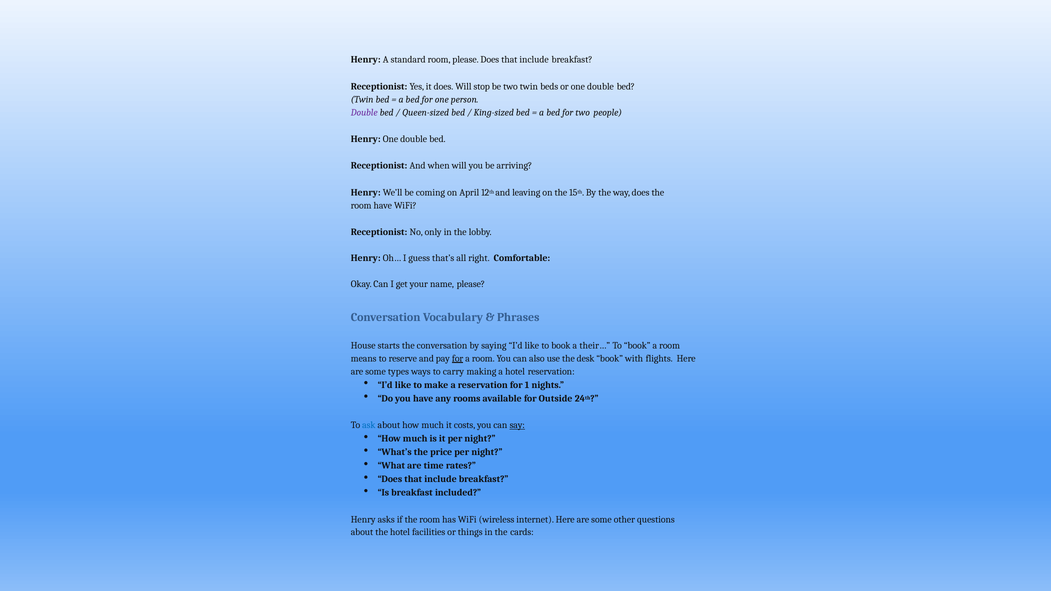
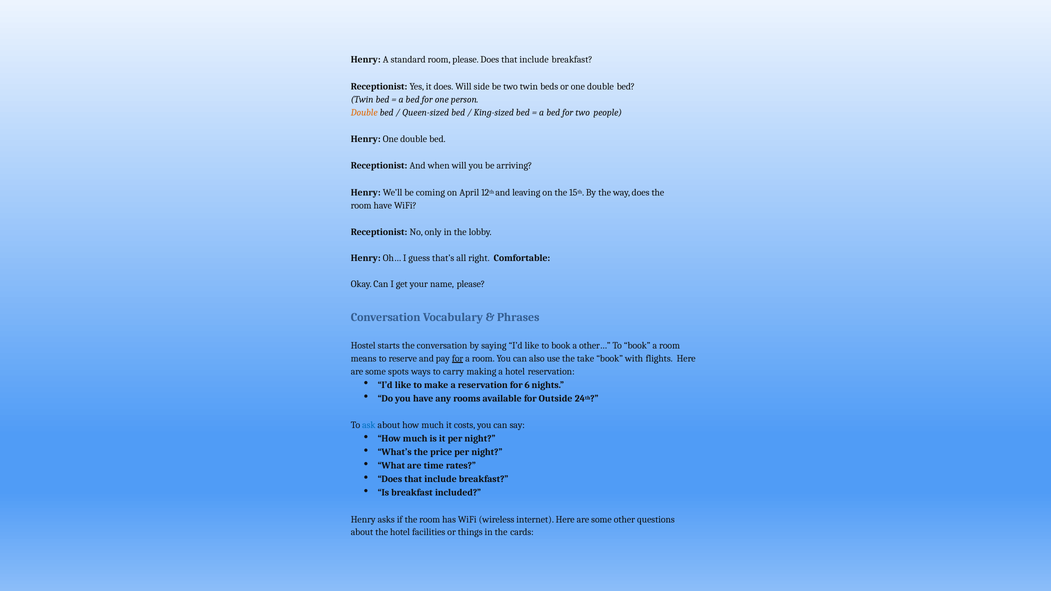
stop: stop -> side
Double at (364, 112) colour: purple -> orange
House: House -> Hostel
their…: their… -> other…
desk: desk -> take
types: types -> spots
1: 1 -> 6
say underline: present -> none
